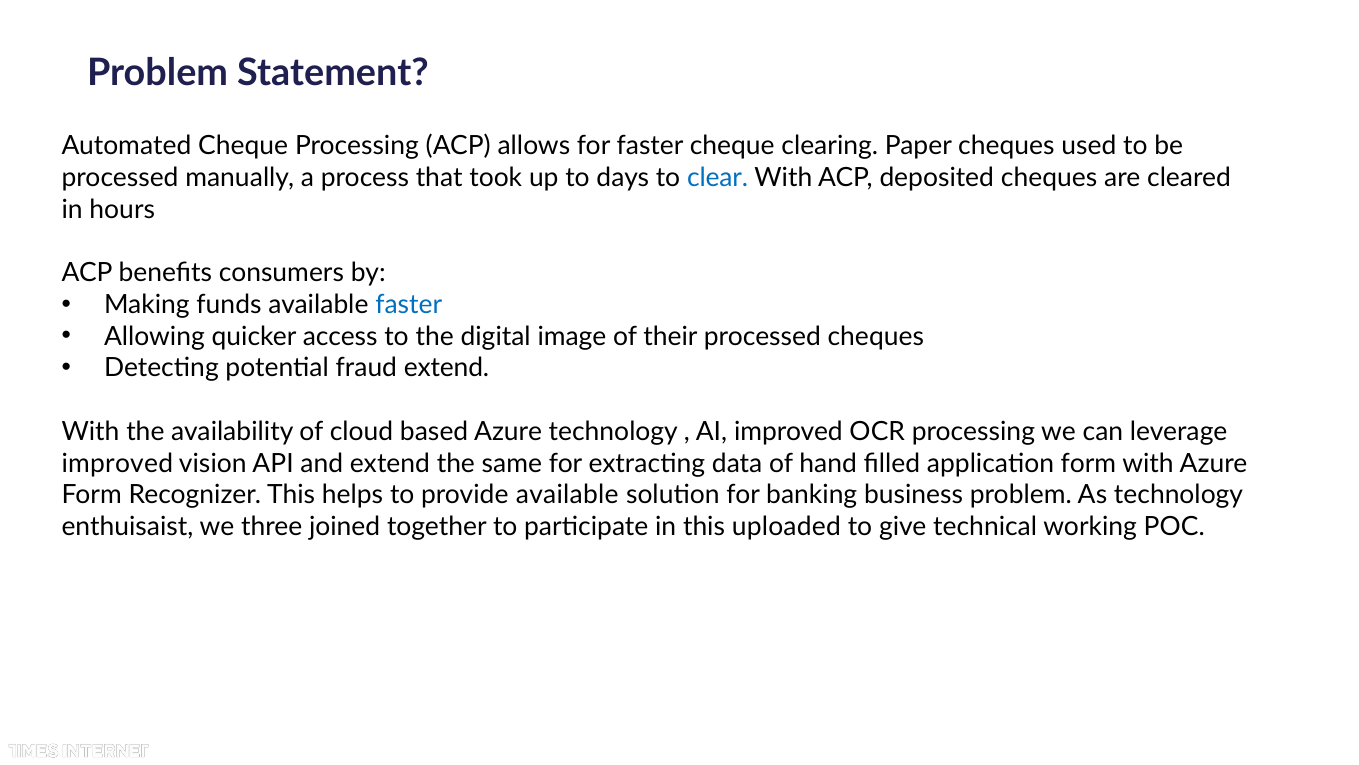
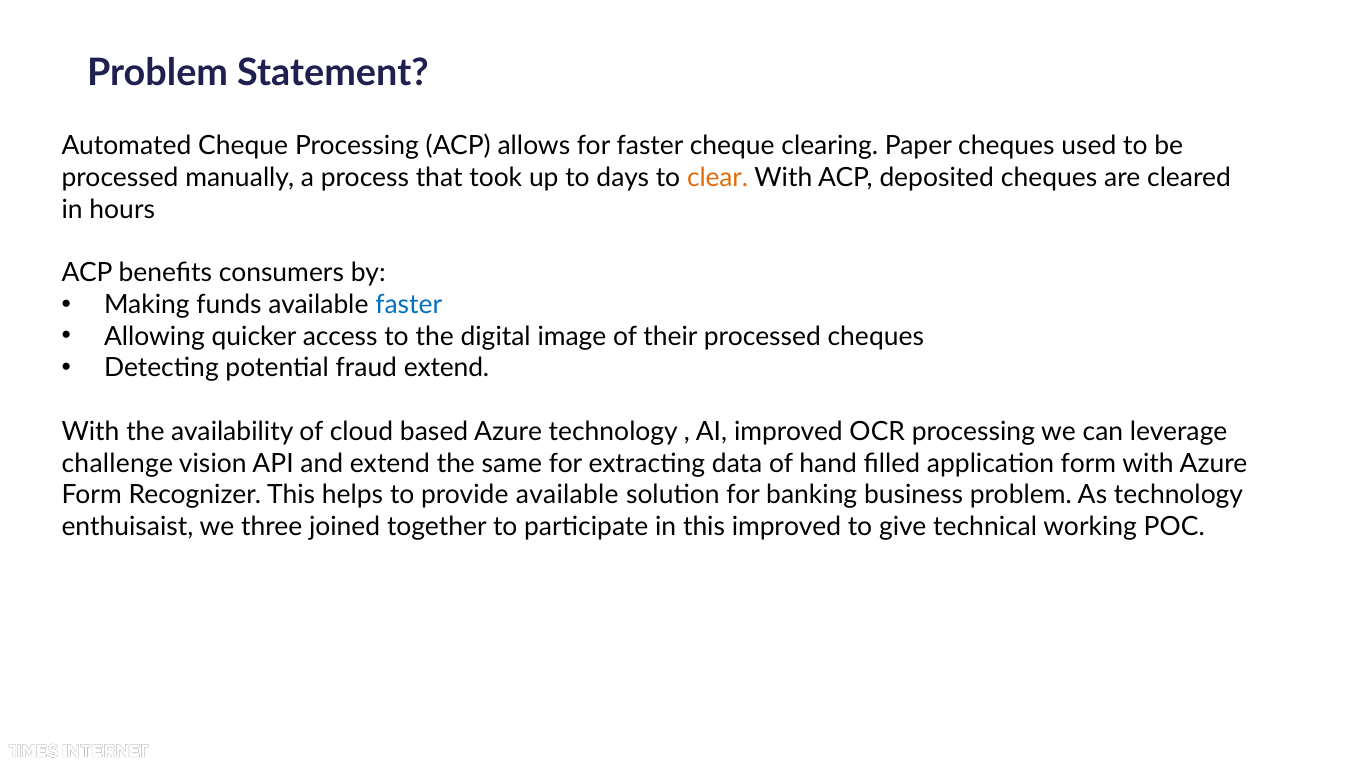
clear colour: blue -> orange
improved at (117, 463): improved -> challenge
this uploaded: uploaded -> improved
